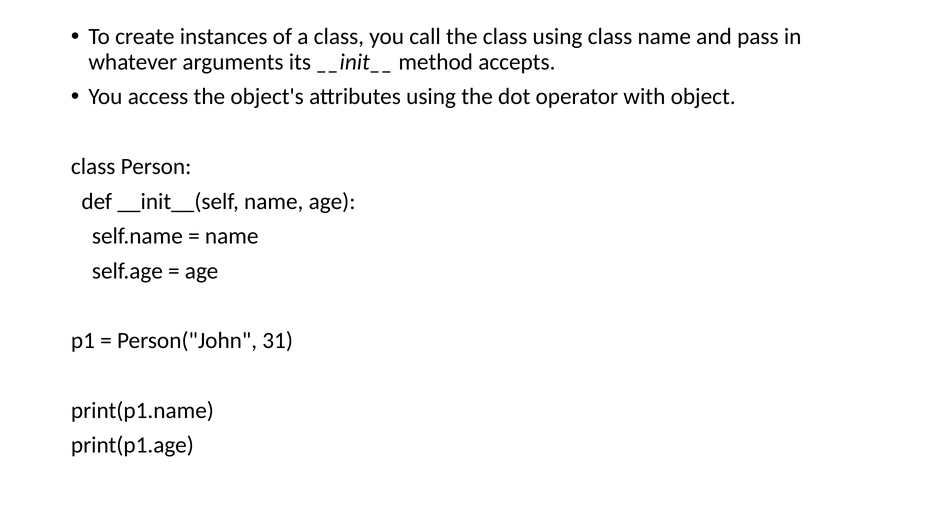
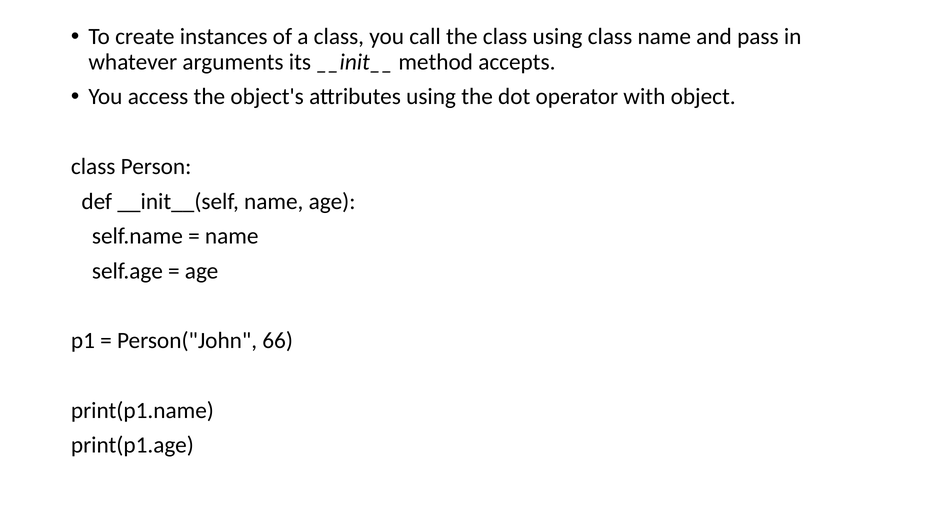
31: 31 -> 66
